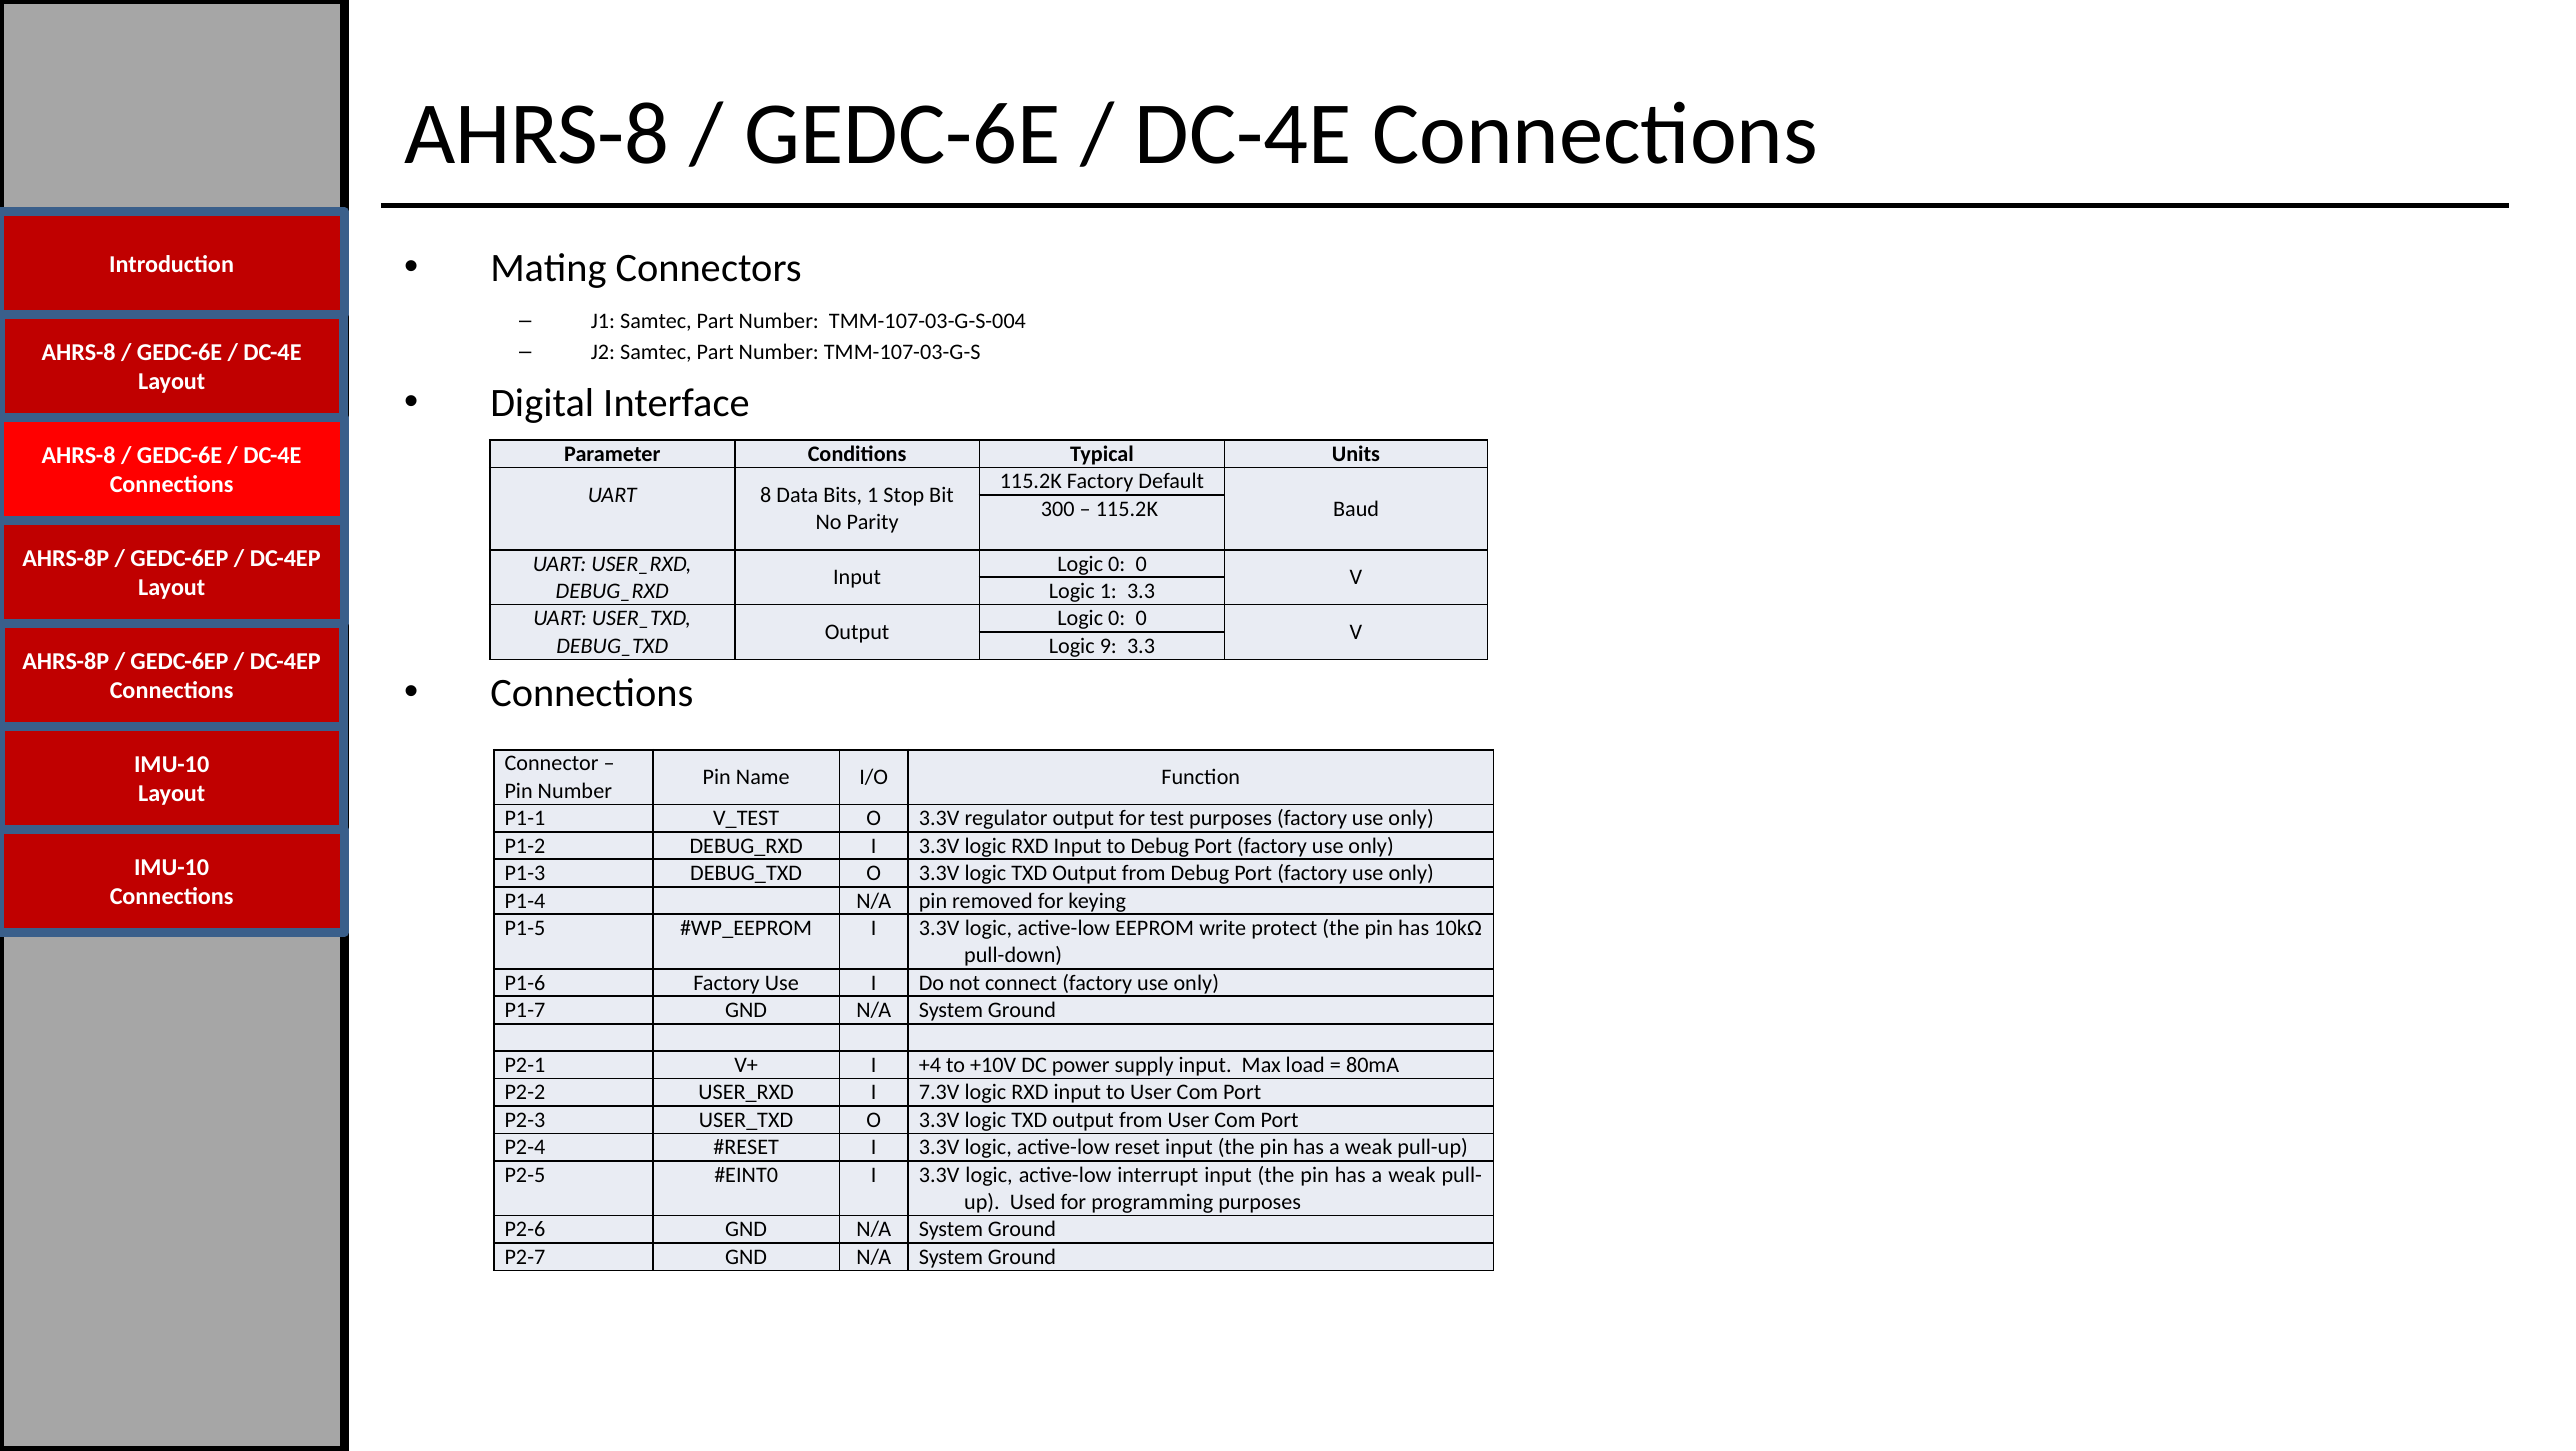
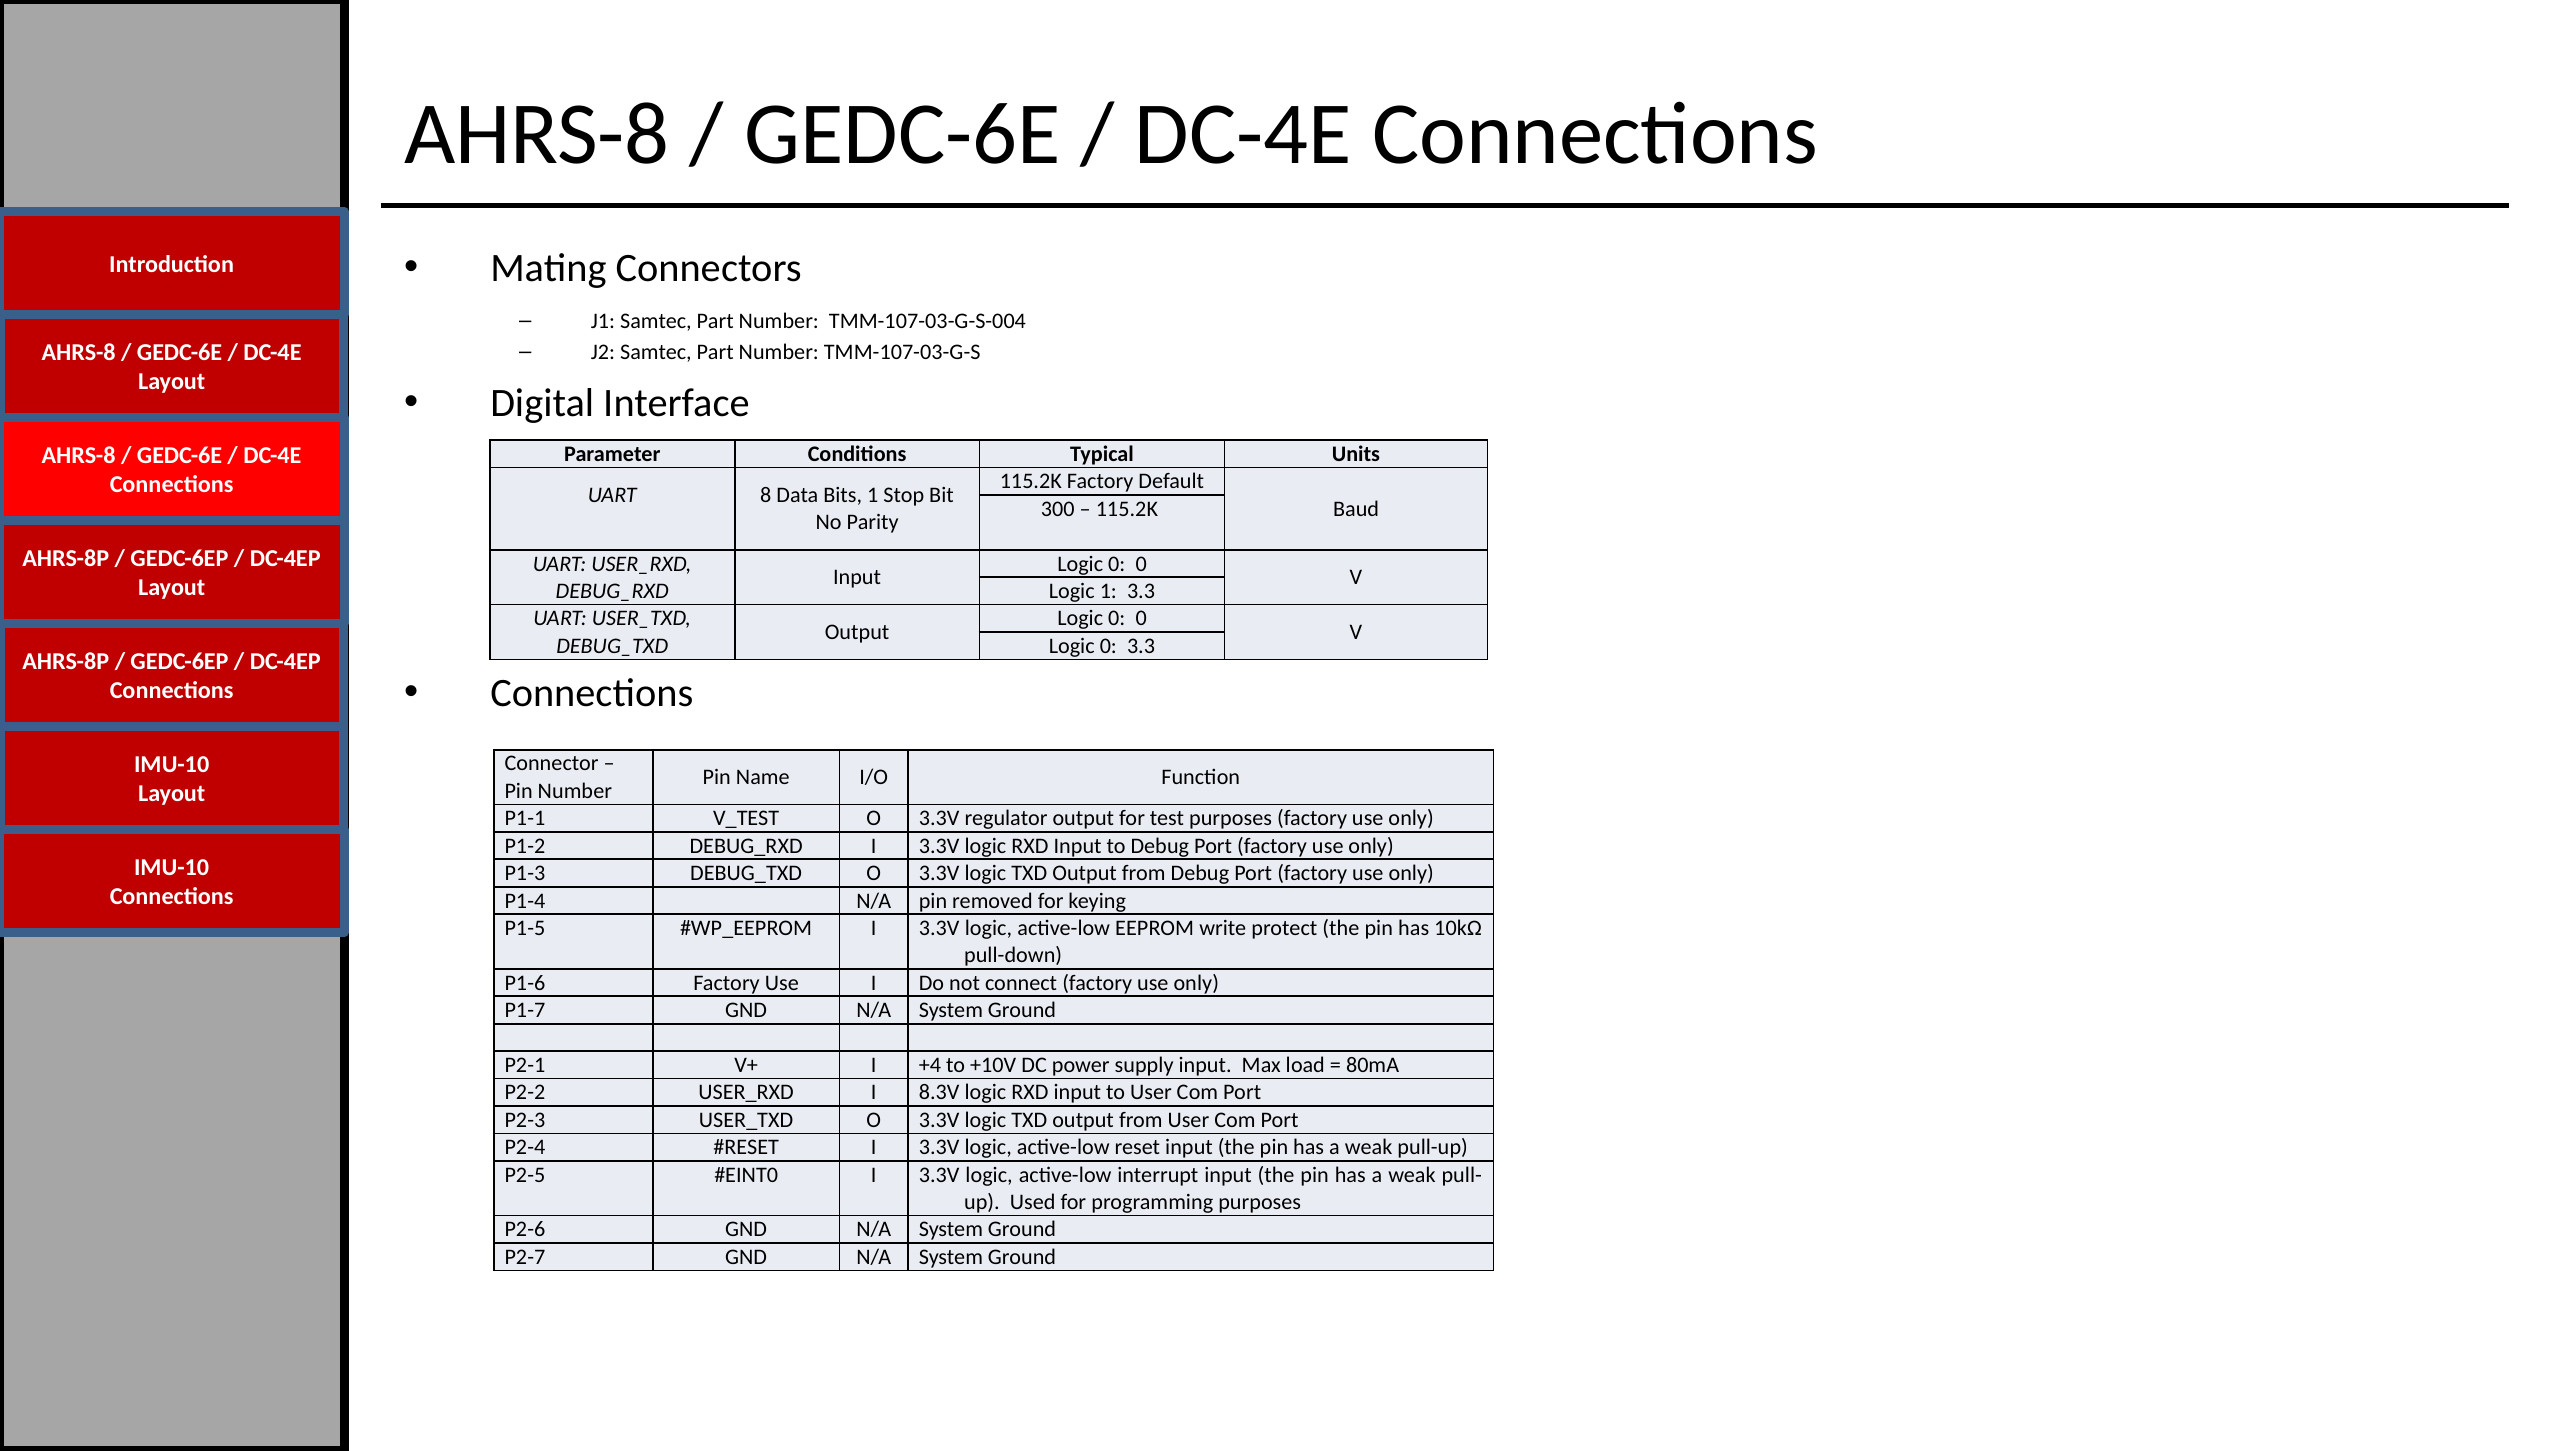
9 at (1108, 646): 9 -> 0
7.3V: 7.3V -> 8.3V
